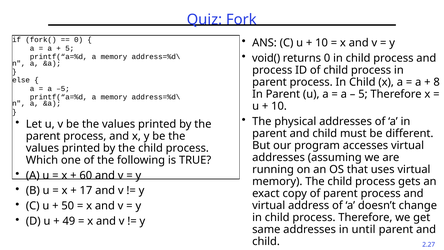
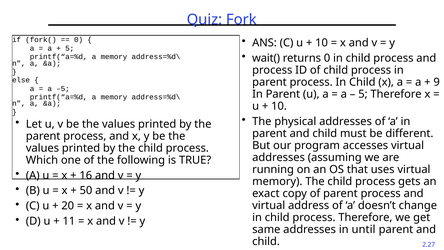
void(: void( -> wait(
8: 8 -> 9
60: 60 -> 16
17: 17 -> 50
50: 50 -> 20
49: 49 -> 11
